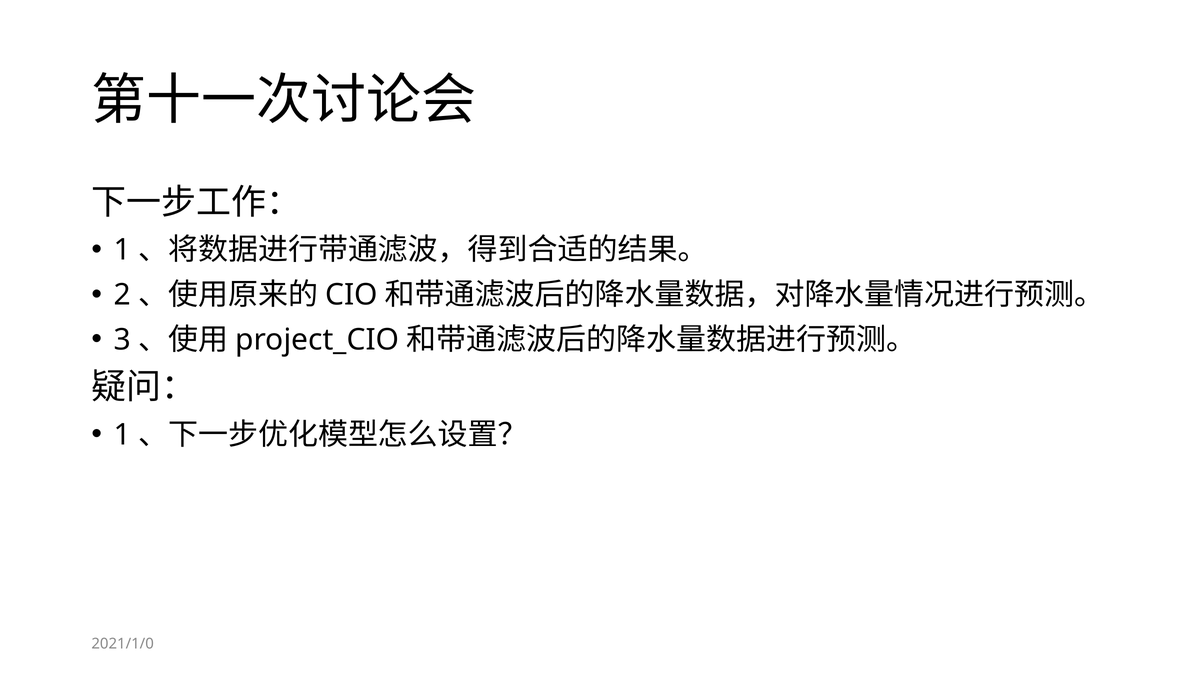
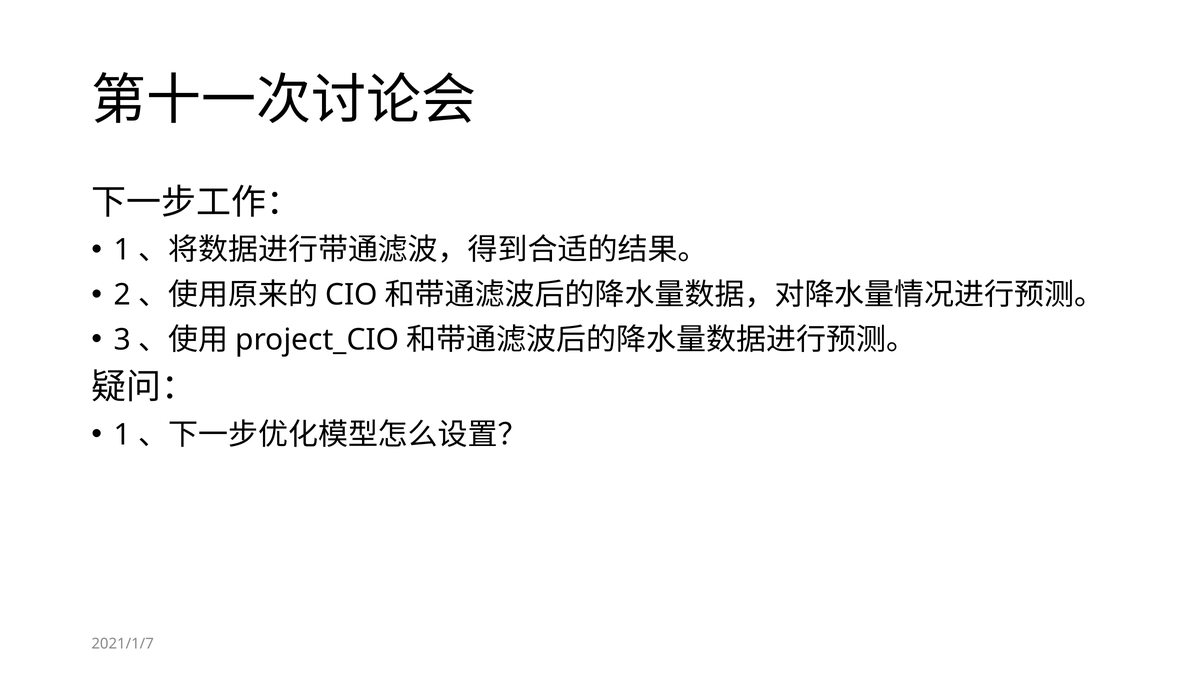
2021/1/0: 2021/1/0 -> 2021/1/7
